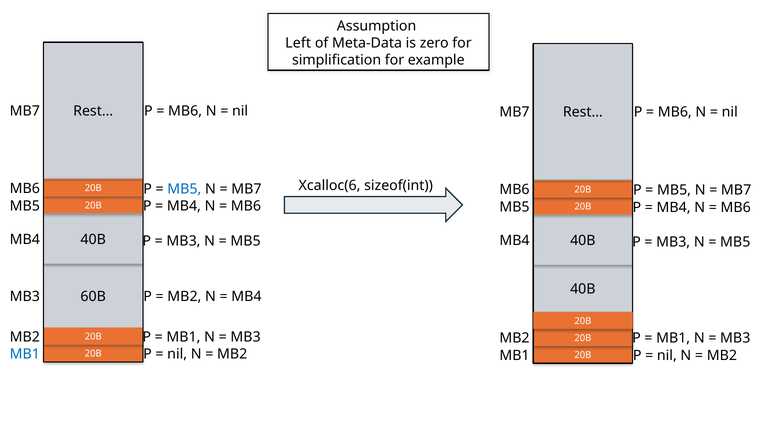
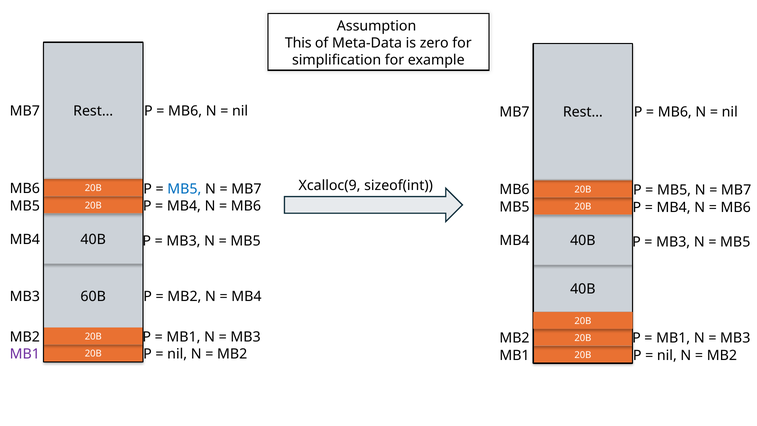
Left: Left -> This
Xcalloc(6: Xcalloc(6 -> Xcalloc(9
MB1 at (25, 354) colour: blue -> purple
